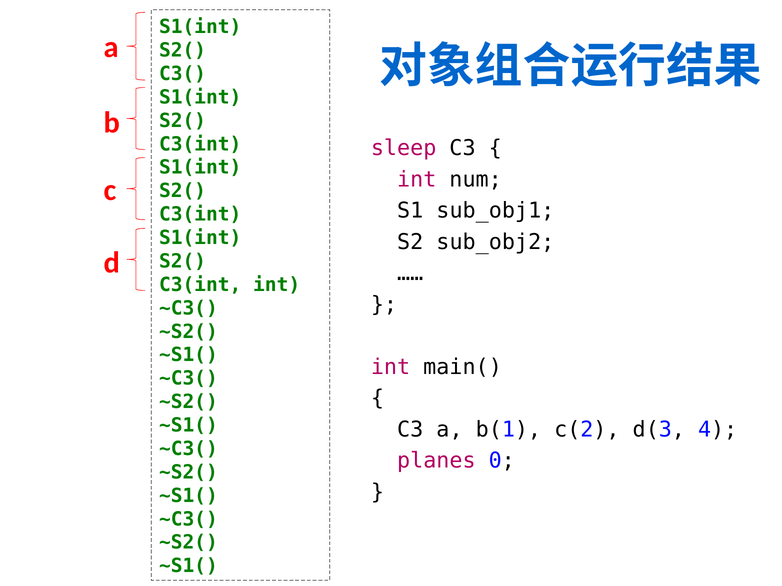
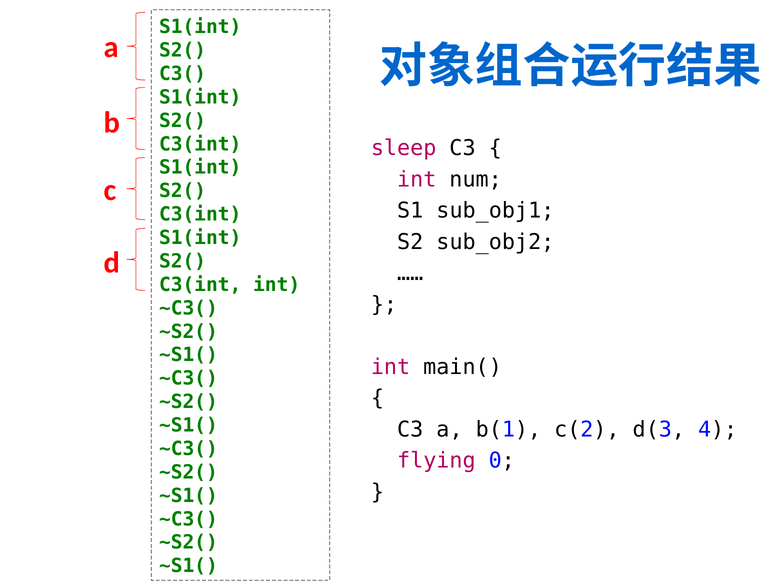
planes: planes -> flying
